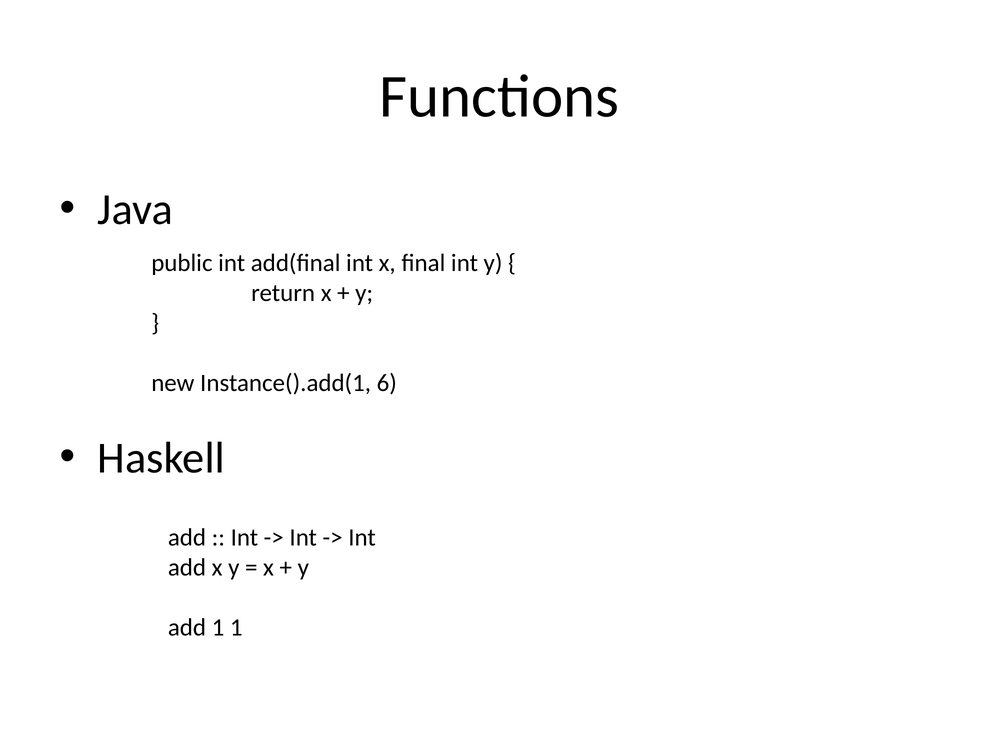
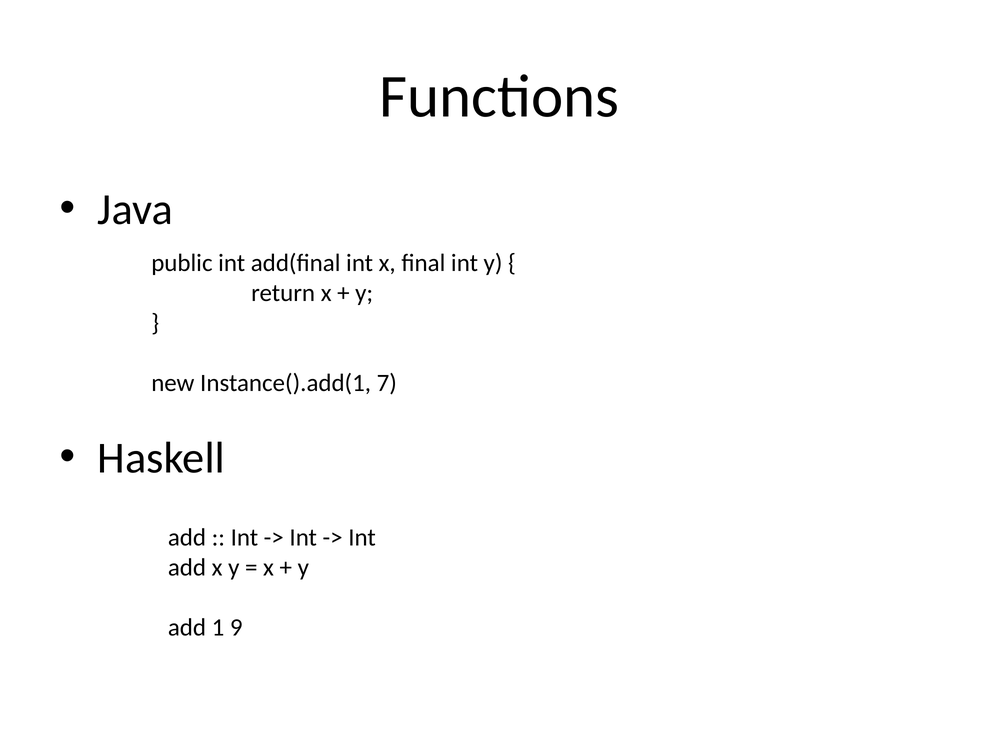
6: 6 -> 7
1 1: 1 -> 9
